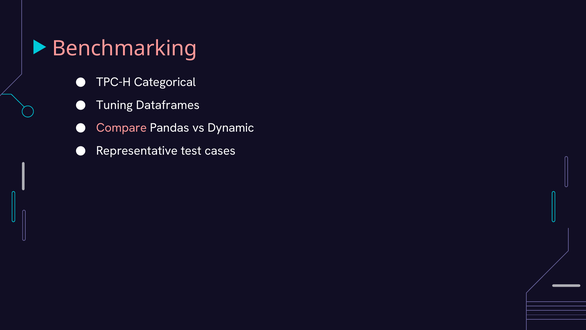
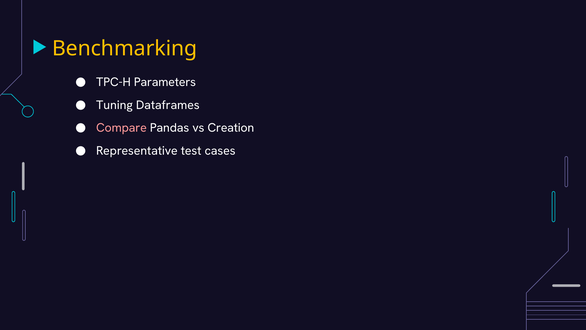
Benchmarking colour: pink -> yellow
Categorical: Categorical -> Parameters
Dynamic: Dynamic -> Creation
